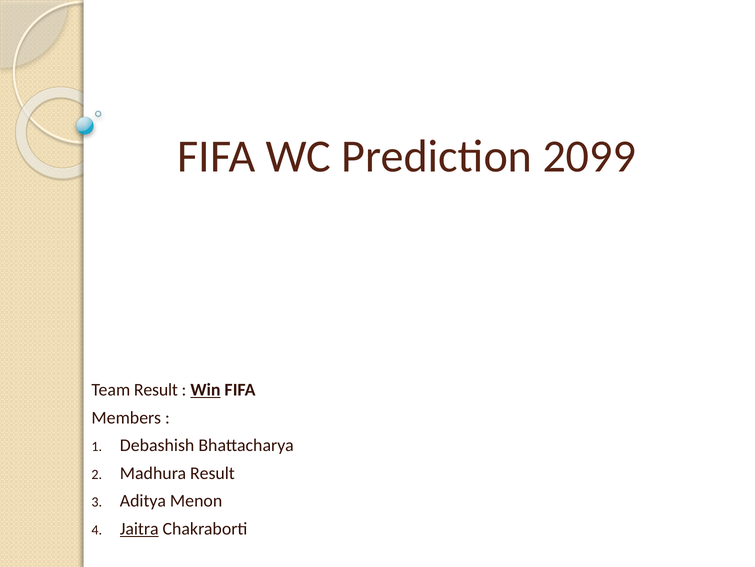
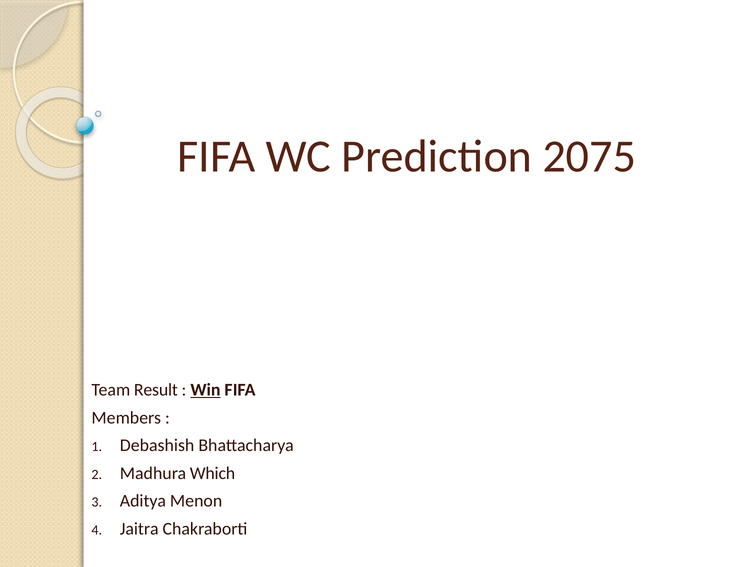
2099: 2099 -> 2075
Madhura Result: Result -> Which
Jaitra underline: present -> none
